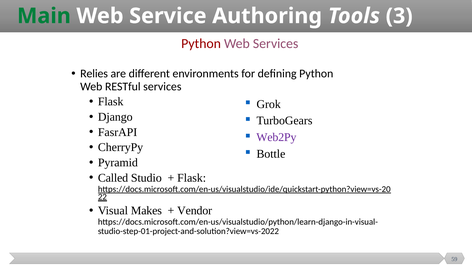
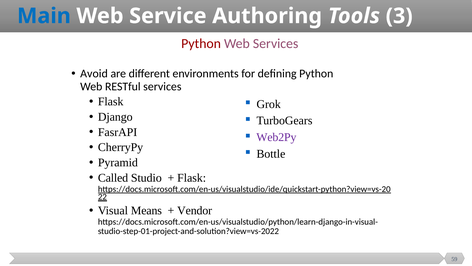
Main colour: green -> blue
Relies: Relies -> Avoid
Makes: Makes -> Means
